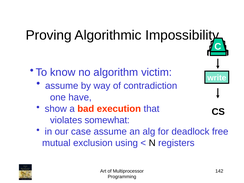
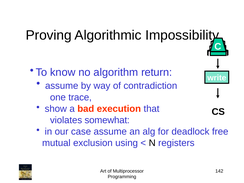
victim: victim -> return
have: have -> trace
